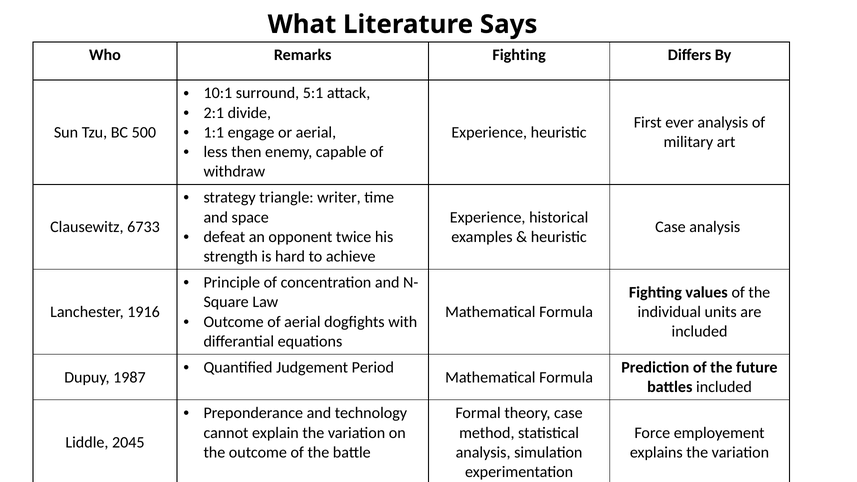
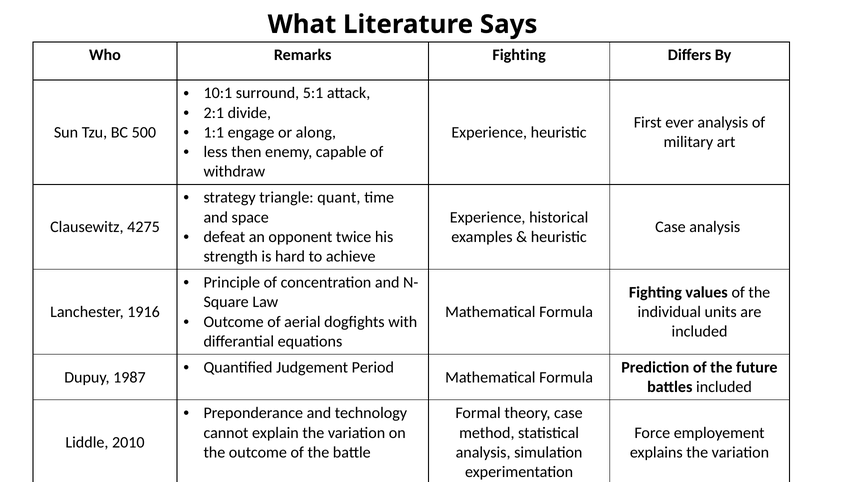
or aerial: aerial -> along
writer: writer -> quant
6733: 6733 -> 4275
2045: 2045 -> 2010
